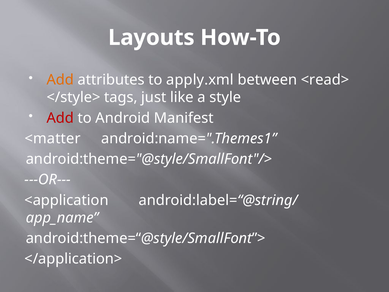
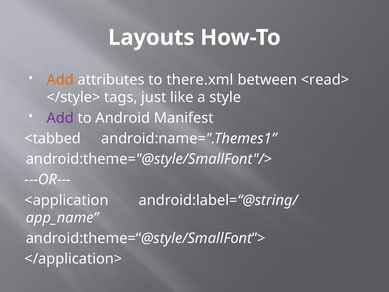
apply.xml: apply.xml -> there.xml
Add at (60, 118) colour: red -> purple
<matter: <matter -> <tabbed
